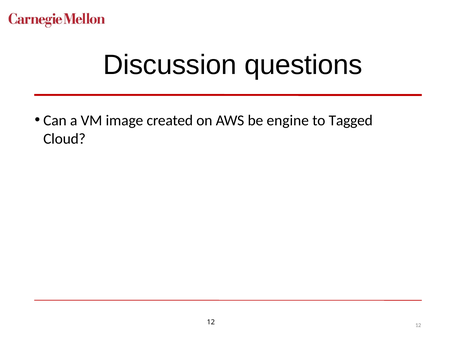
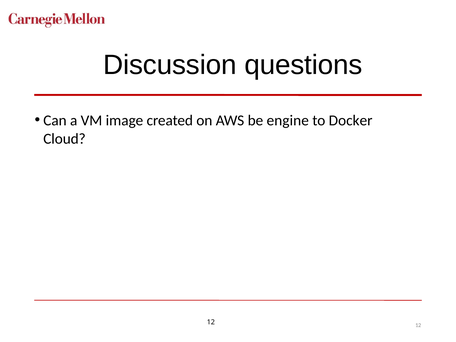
Tagged: Tagged -> Docker
